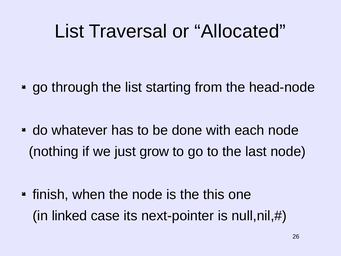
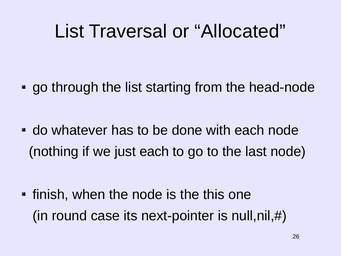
just grow: grow -> each
linked: linked -> round
